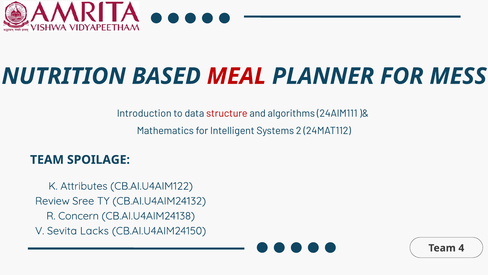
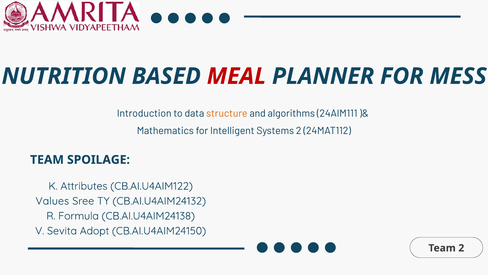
structure colour: red -> orange
Review: Review -> Values
Concern: Concern -> Formula
Lacks: Lacks -> Adopt
Team 4: 4 -> 2
